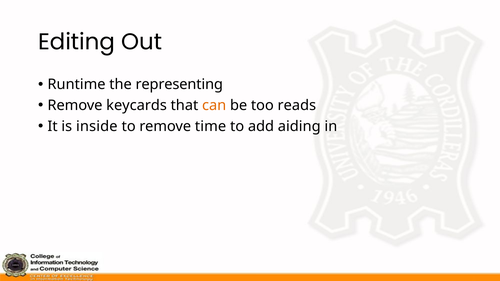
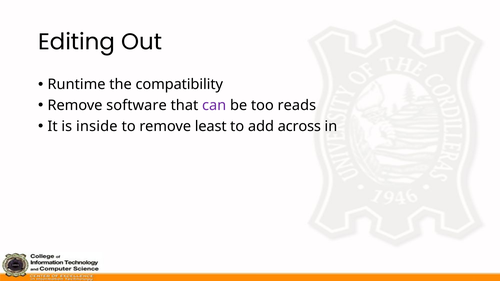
representing: representing -> compatibility
keycards: keycards -> software
can colour: orange -> purple
time: time -> least
aiding: aiding -> across
